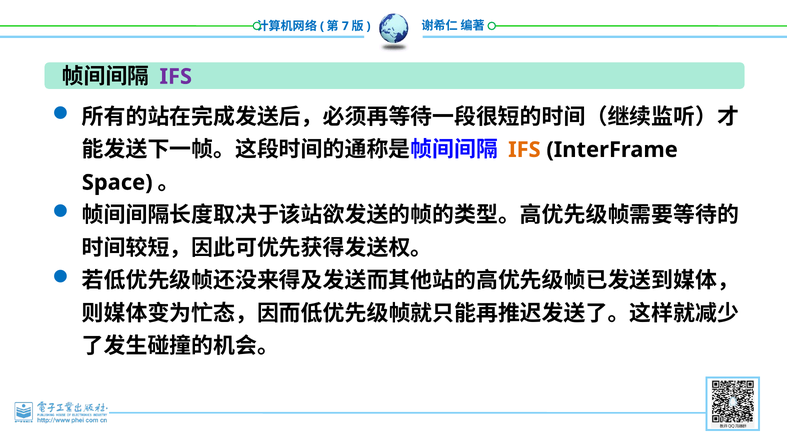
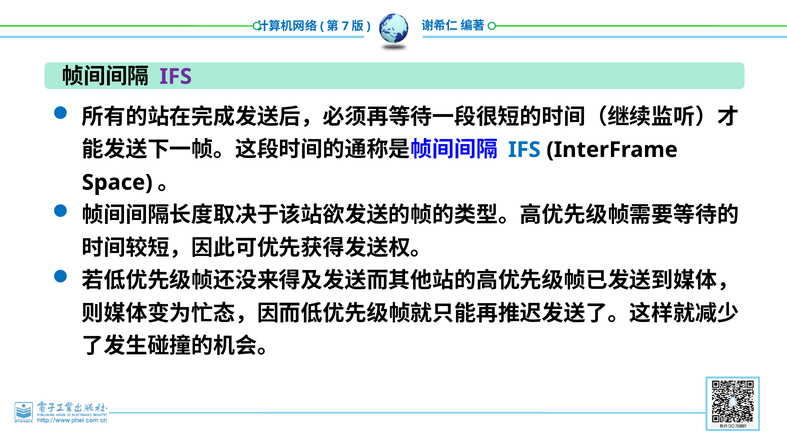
IFS at (524, 150) colour: orange -> blue
